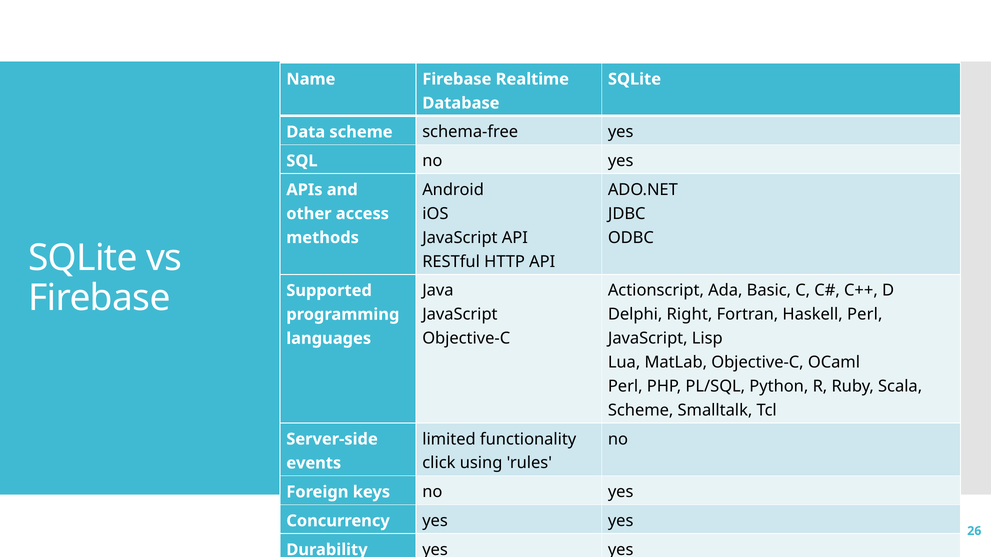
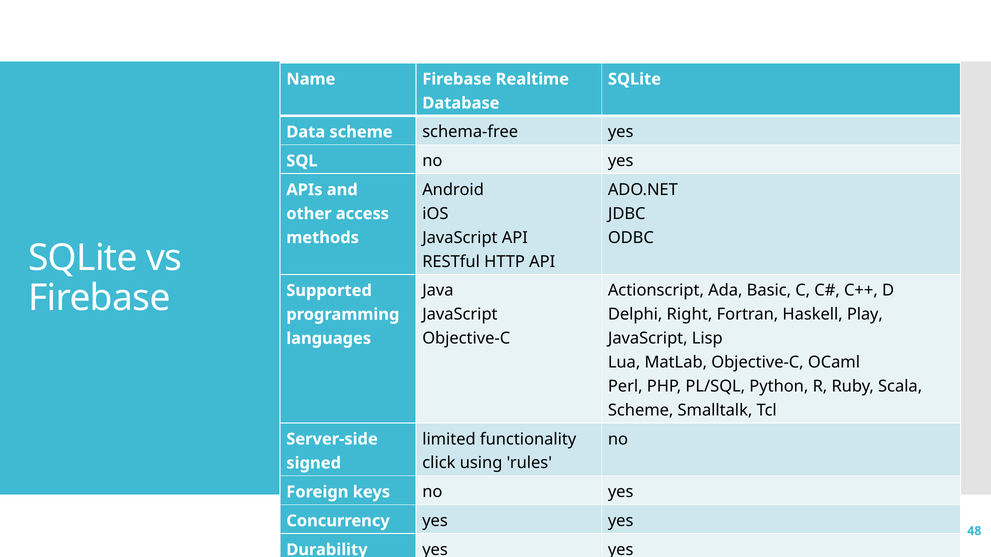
Haskell Perl: Perl -> Play
events: events -> signed
26: 26 -> 48
